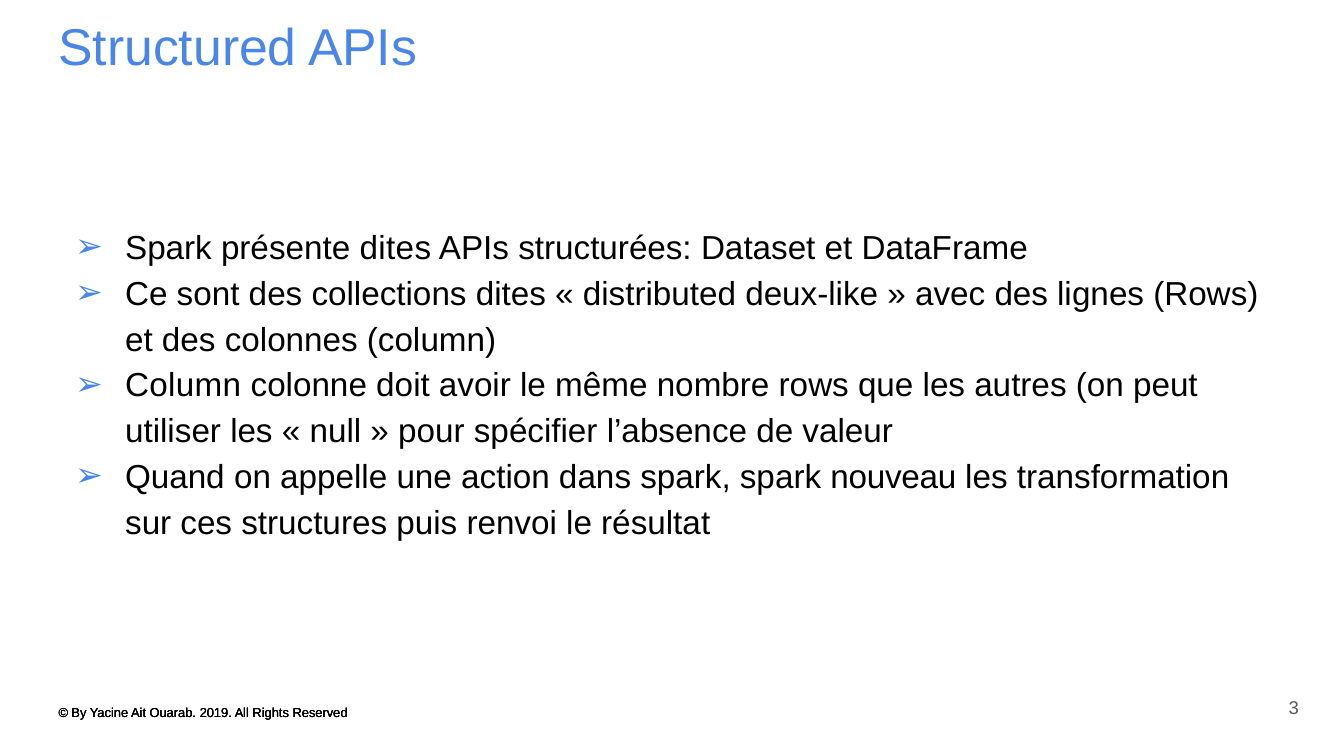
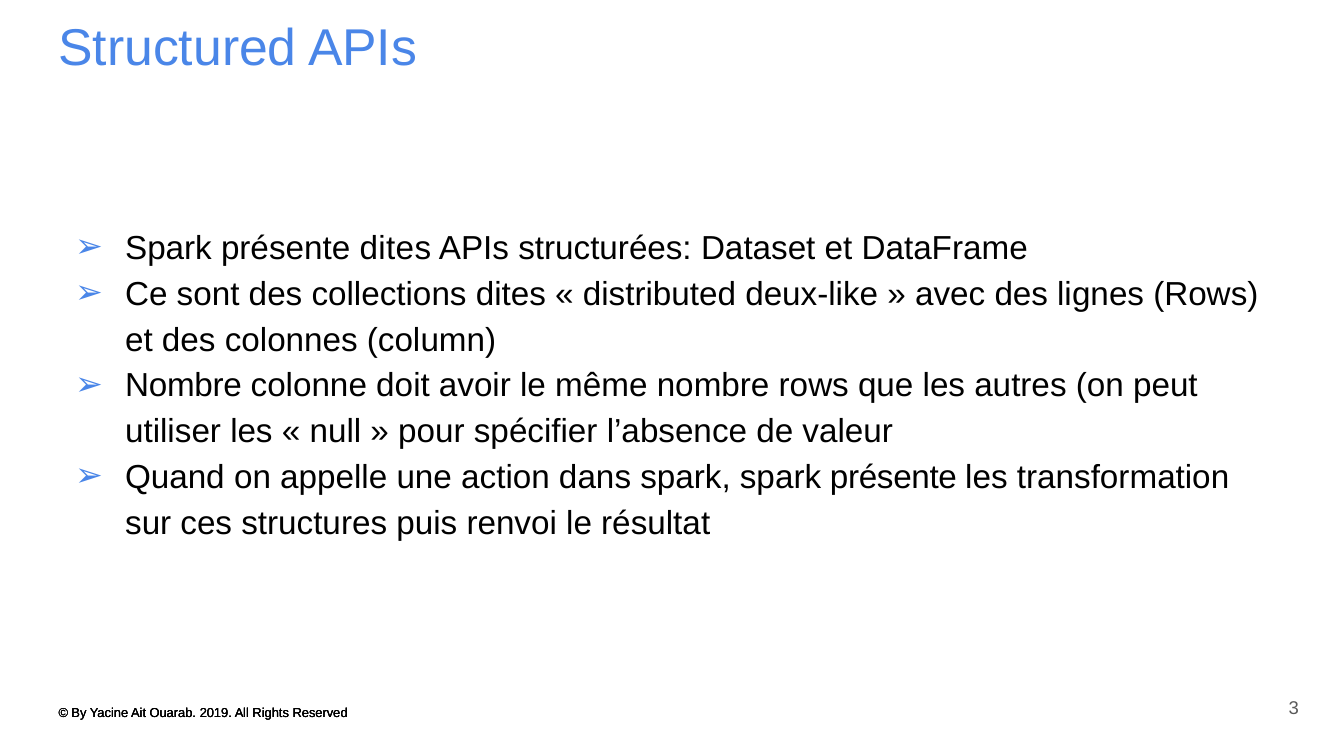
Column at (183, 386): Column -> Nombre
spark spark nouveau: nouveau -> présente
